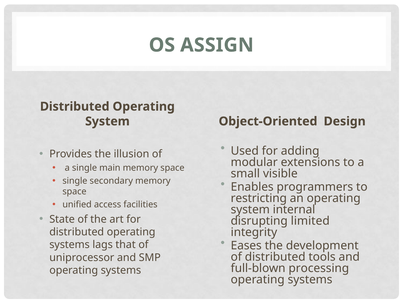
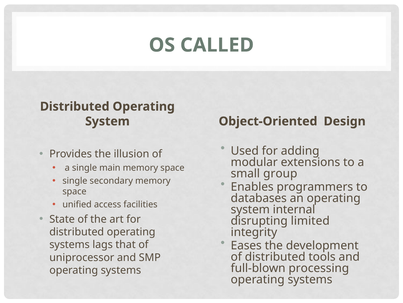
ASSIGN: ASSIGN -> CALLED
visible: visible -> group
restricting: restricting -> databases
